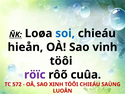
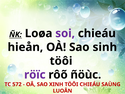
soi colour: blue -> purple
vinh: vinh -> sinh
cuûa: cuûa -> ñöùc
